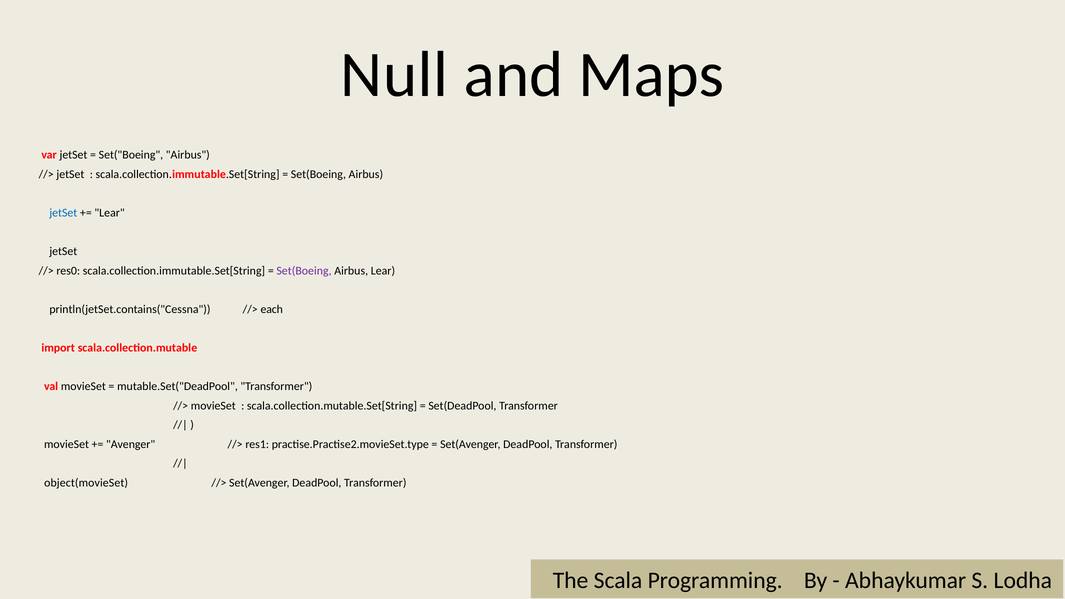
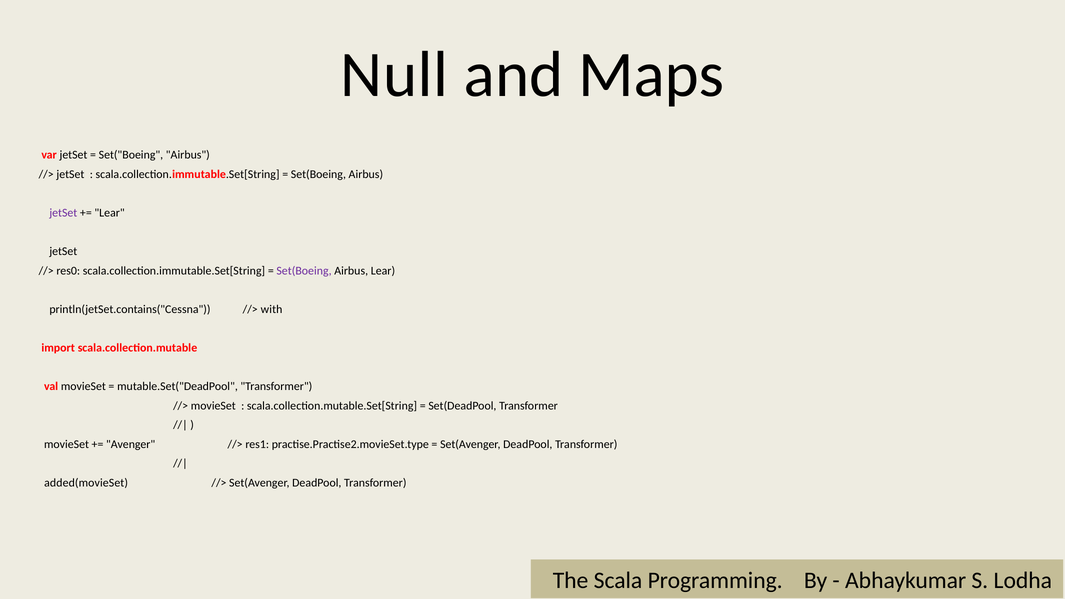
jetSet at (63, 213) colour: blue -> purple
each: each -> with
object(movieSet: object(movieSet -> added(movieSet
